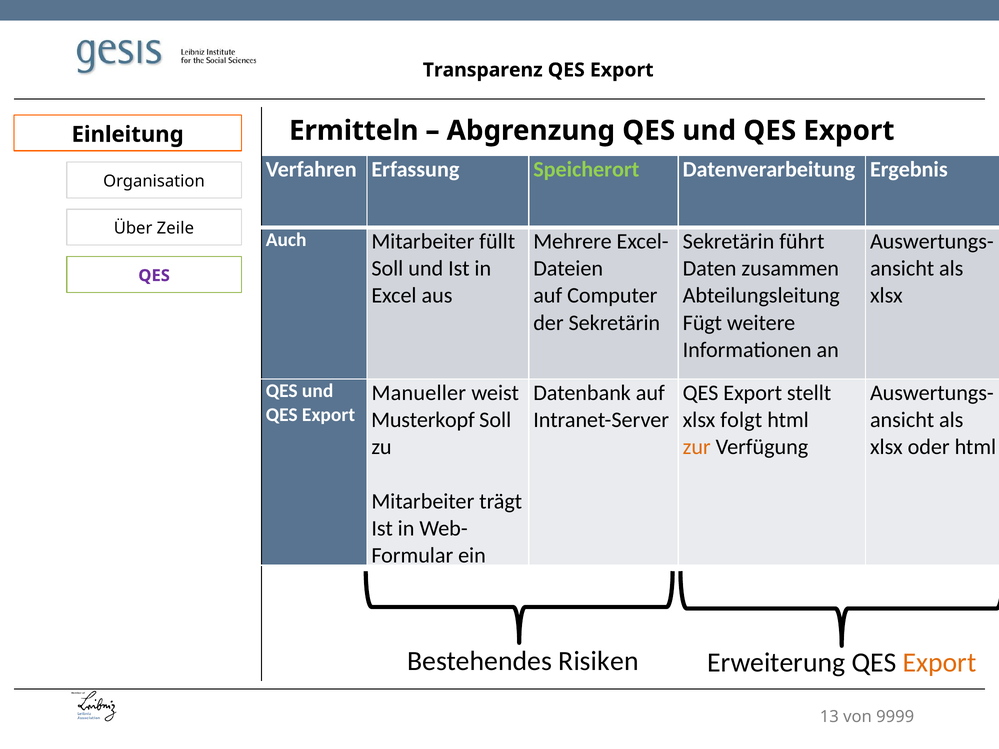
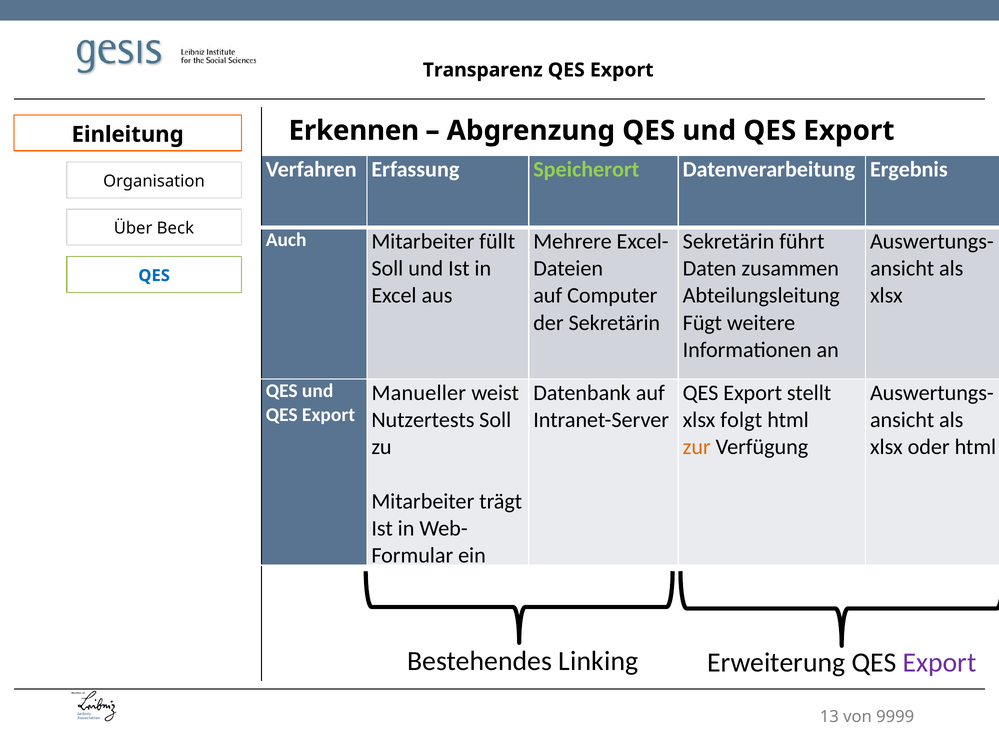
Ermitteln: Ermitteln -> Erkennen
Zeile: Zeile -> Beck
QES at (154, 276) colour: purple -> blue
Musterkopf: Musterkopf -> Nutzertests
Risiken: Risiken -> Linking
Export at (940, 663) colour: orange -> purple
